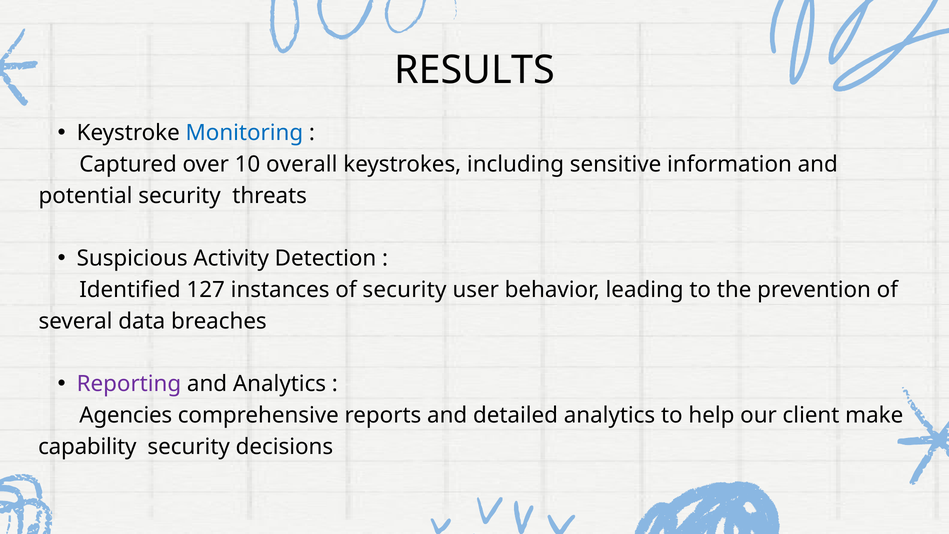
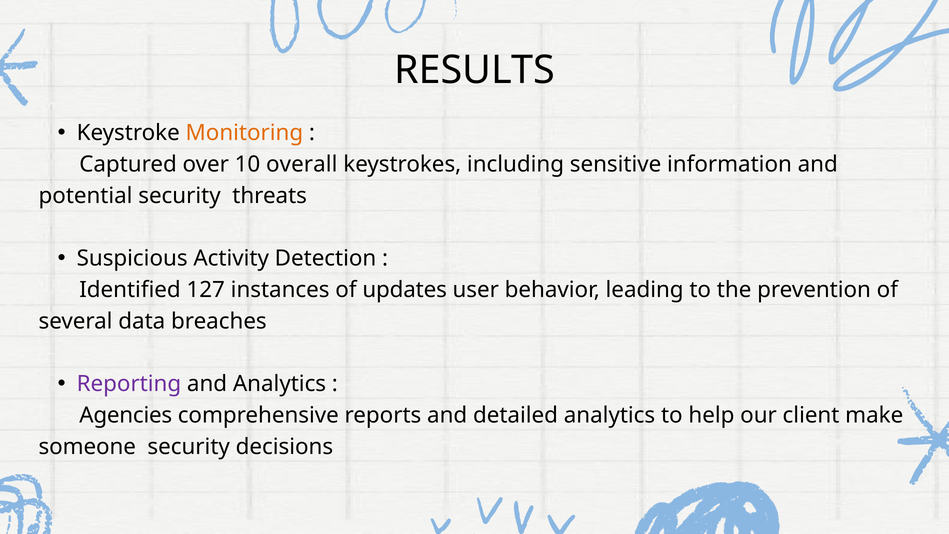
Monitoring colour: blue -> orange
of security: security -> updates
capability: capability -> someone
